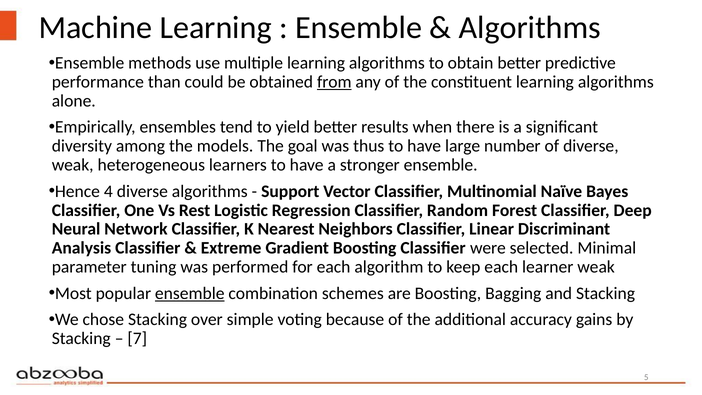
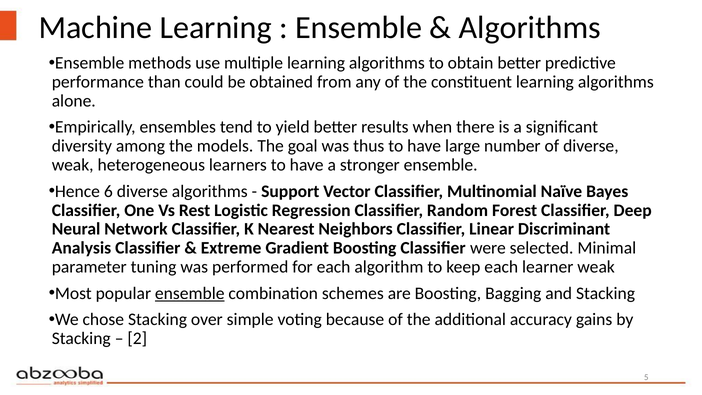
from underline: present -> none
4: 4 -> 6
7: 7 -> 2
